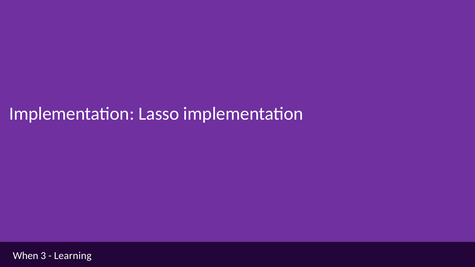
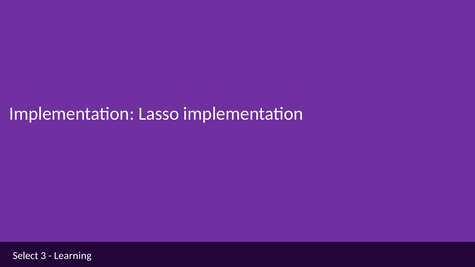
When: When -> Select
